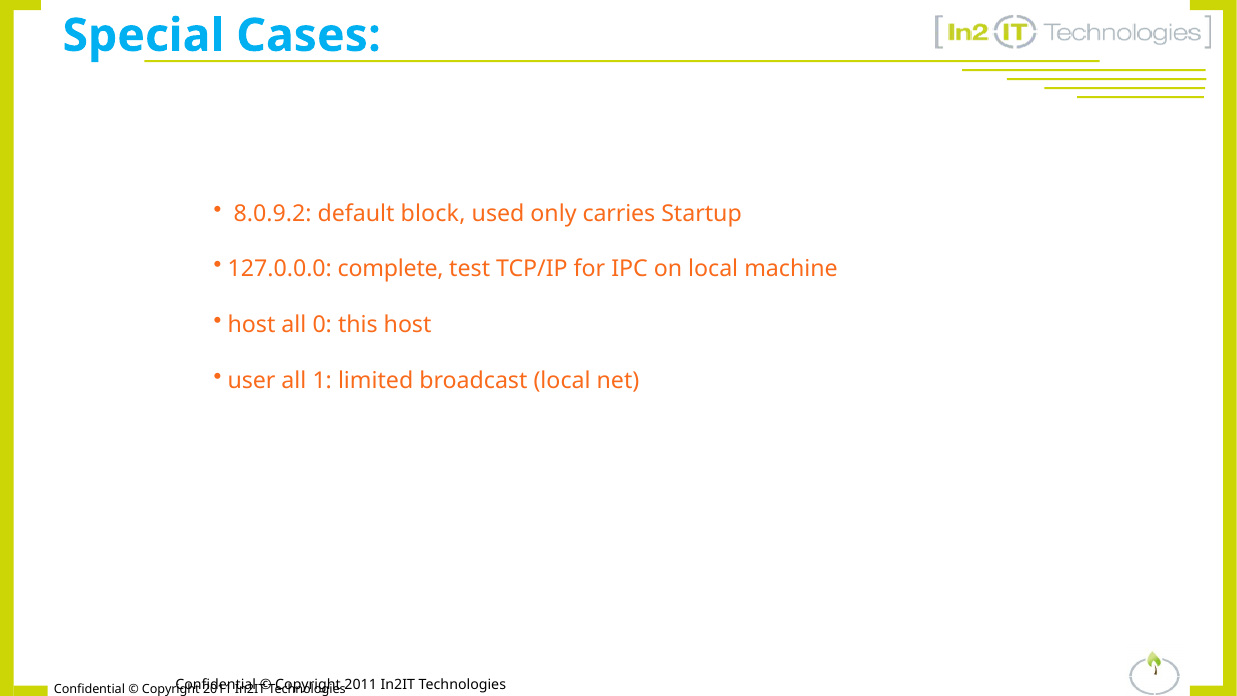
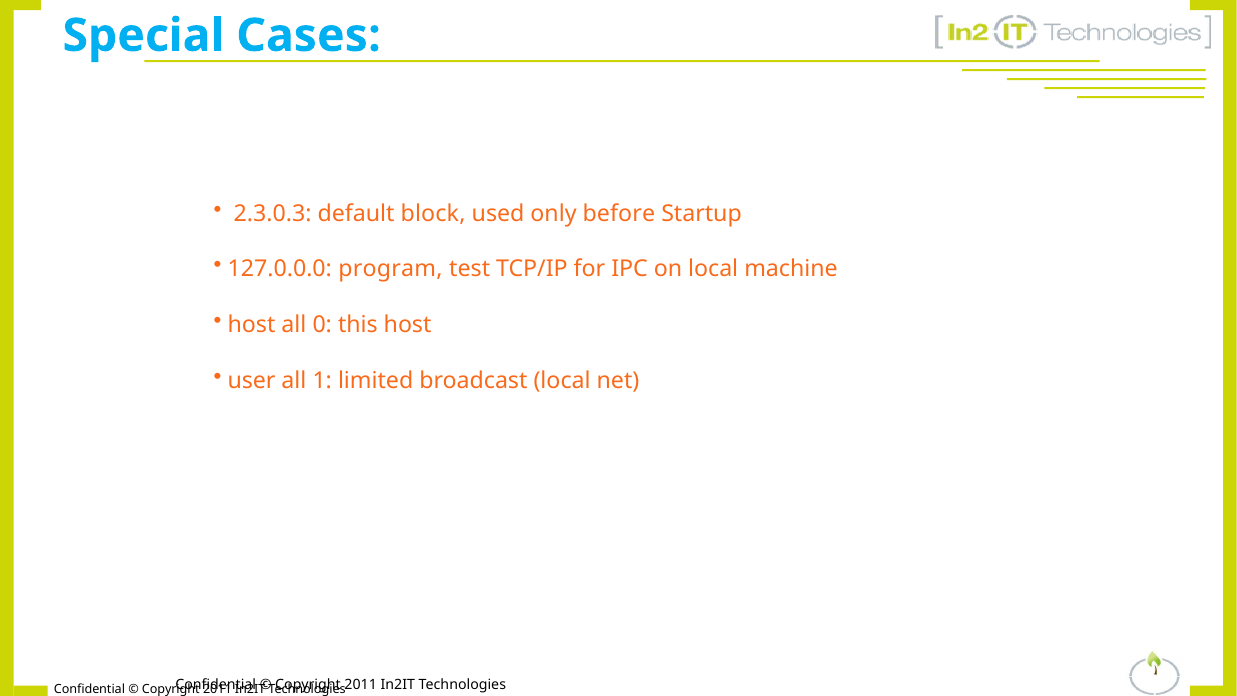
8.0.9.2: 8.0.9.2 -> 2.3.0.3
carries: carries -> before
complete: complete -> program
